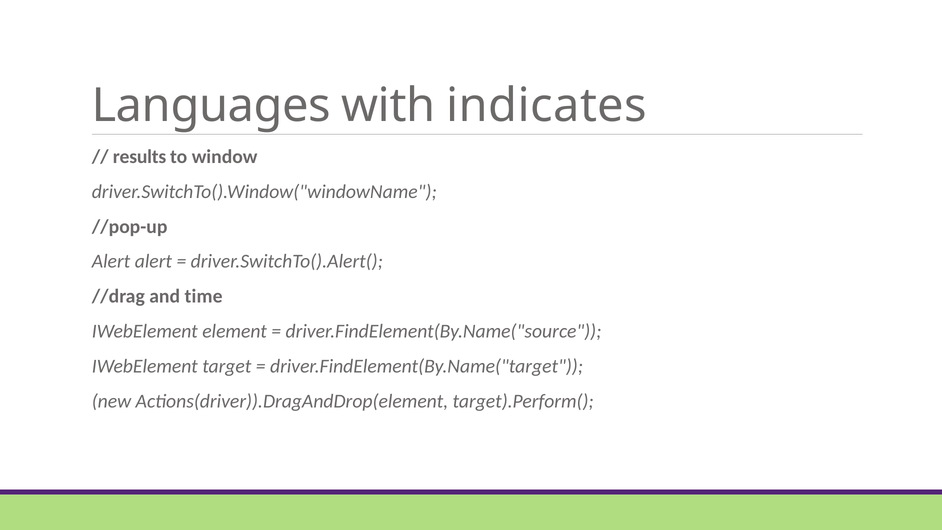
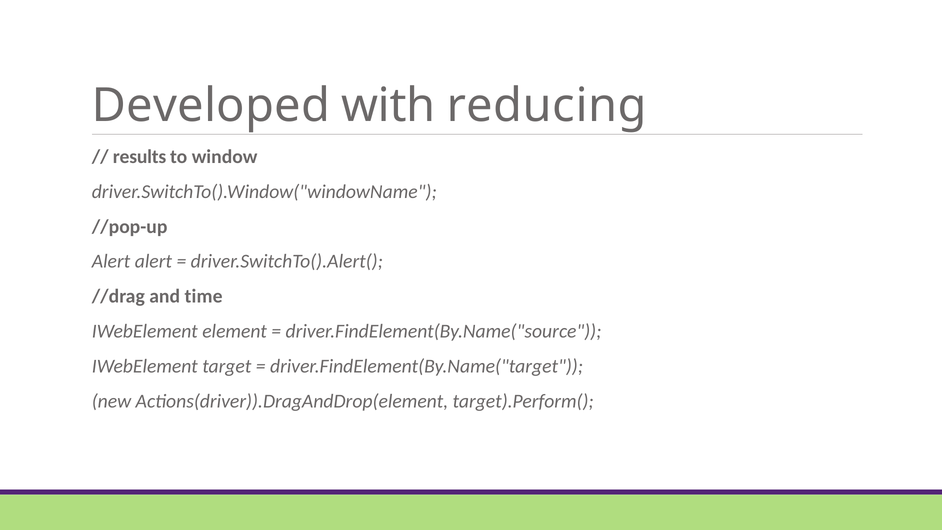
Languages: Languages -> Developed
indicates: indicates -> reducing
